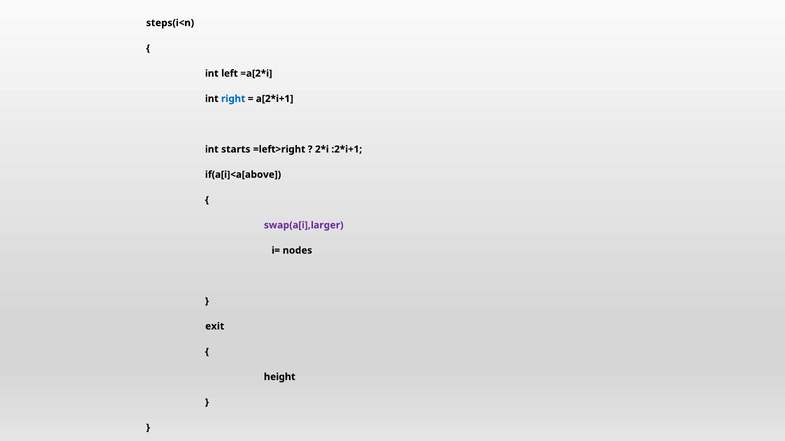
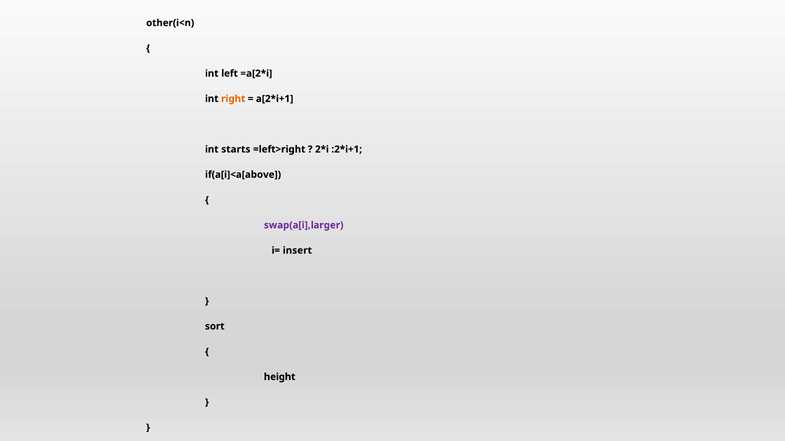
steps(i<n: steps(i<n -> other(i<n
right colour: blue -> orange
nodes: nodes -> insert
exit: exit -> sort
